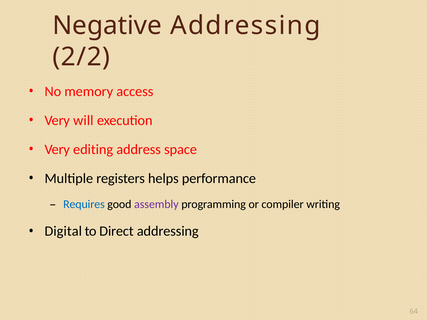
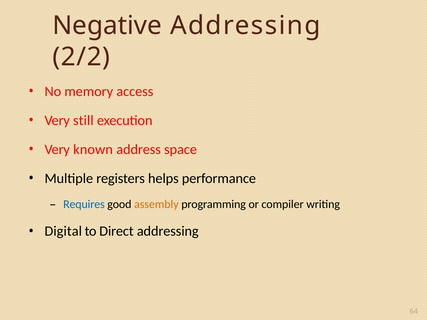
will: will -> still
editing: editing -> known
assembly colour: purple -> orange
